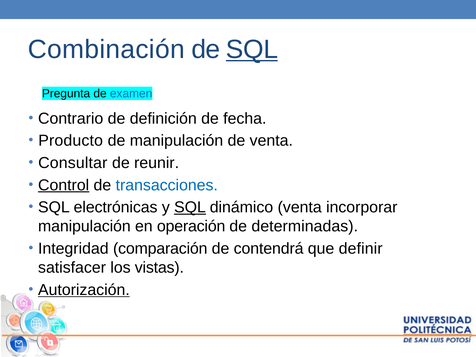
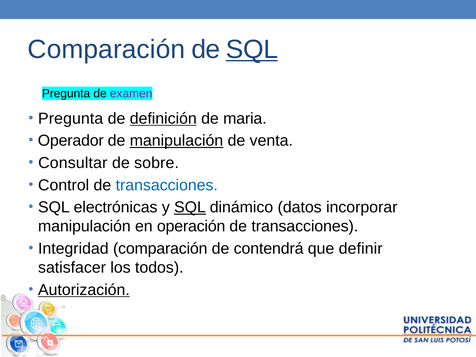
Combinación at (106, 49): Combinación -> Comparación
examen colour: blue -> purple
Contrario at (71, 119): Contrario -> Pregunta
definición underline: none -> present
fecha: fecha -> maria
Producto: Producto -> Operador
manipulación at (176, 141) underline: none -> present
reunir: reunir -> sobre
Control underline: present -> none
dinámico venta: venta -> datos
determinadas at (305, 226): determinadas -> transacciones
vistas: vistas -> todos
